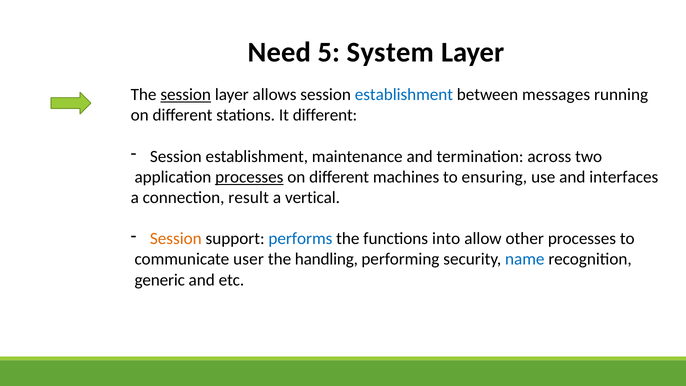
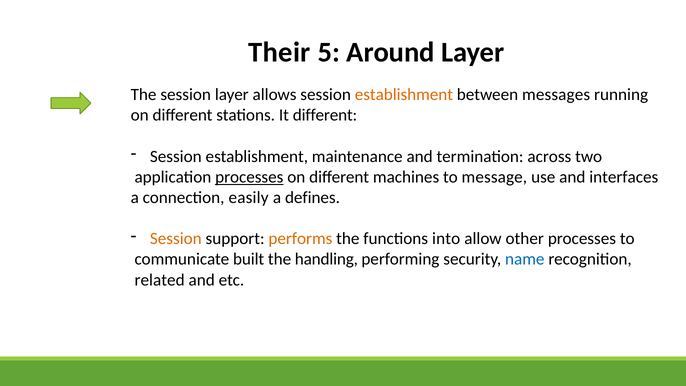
Need: Need -> Their
System: System -> Around
session at (186, 95) underline: present -> none
establishment at (404, 95) colour: blue -> orange
ensuring: ensuring -> message
result: result -> easily
vertical: vertical -> defines
performs colour: blue -> orange
user: user -> built
generic: generic -> related
